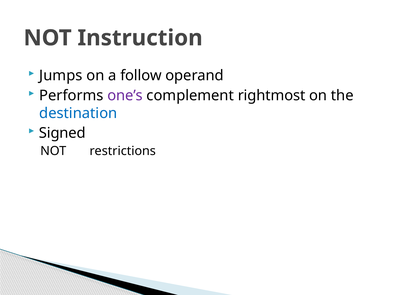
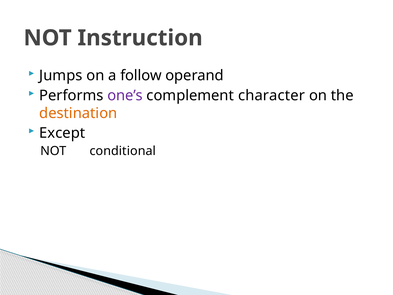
rightmost: rightmost -> character
destination colour: blue -> orange
Signed: Signed -> Except
restrictions: restrictions -> conditional
